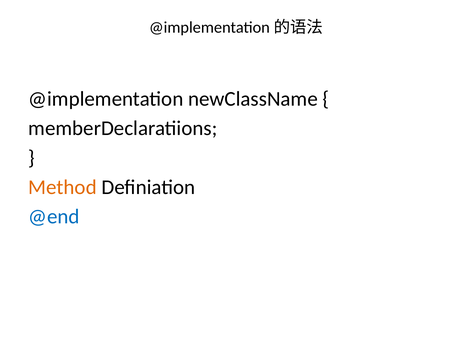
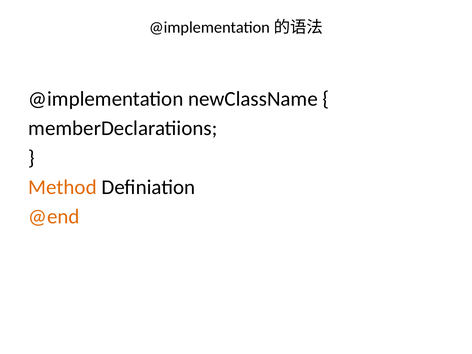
@end colour: blue -> orange
